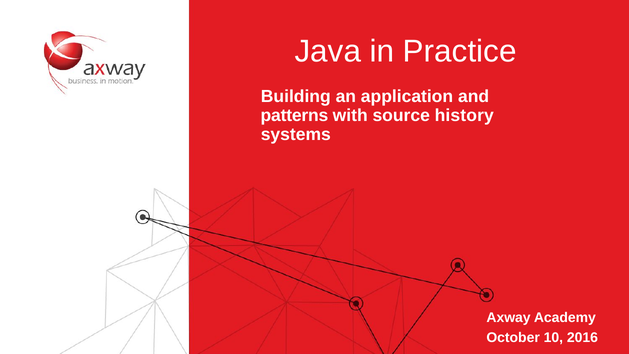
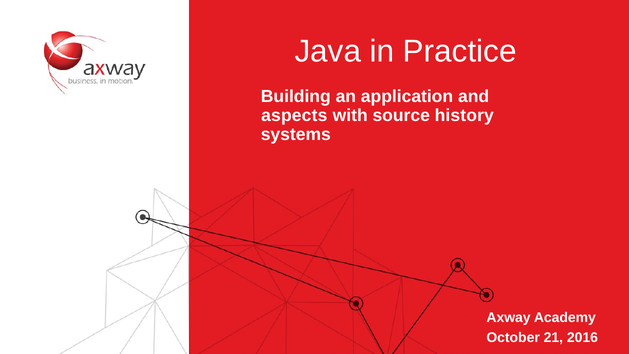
patterns: patterns -> aspects
10: 10 -> 21
